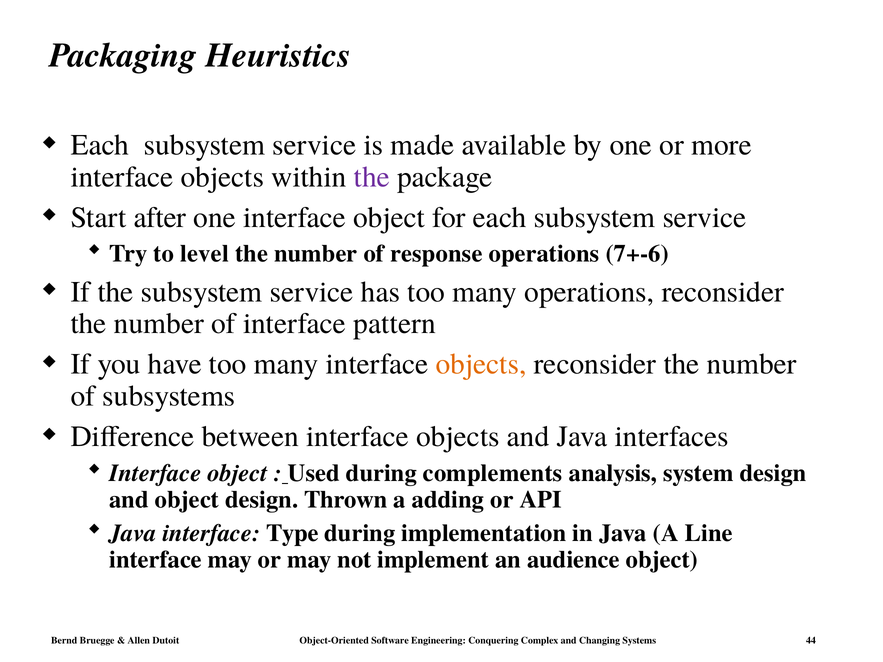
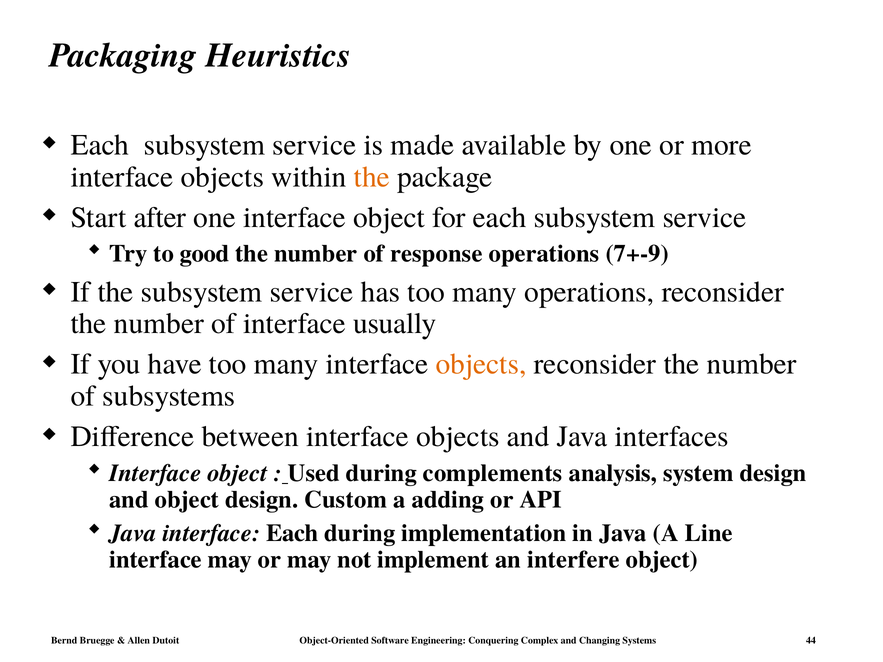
the at (372, 177) colour: purple -> orange
level: level -> good
7+-6: 7+-6 -> 7+-9
pattern: pattern -> usually
Thrown: Thrown -> Custom
interface Type: Type -> Each
audience: audience -> interfere
